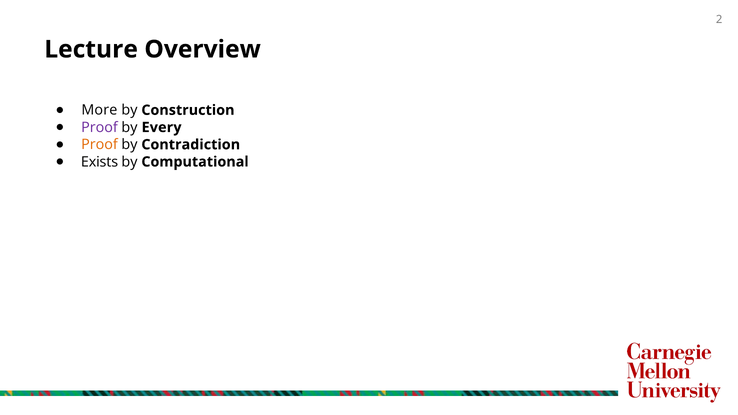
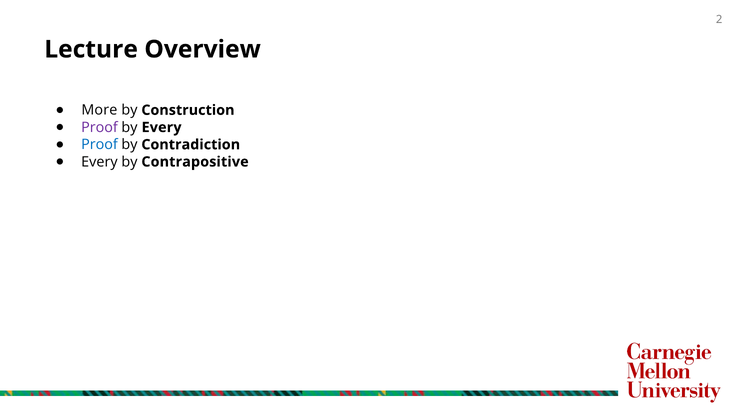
Proof at (99, 145) colour: orange -> blue
Exists at (100, 162): Exists -> Every
Computational: Computational -> Contrapositive
